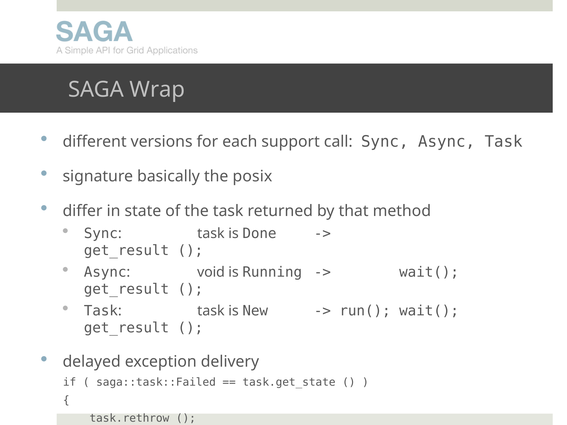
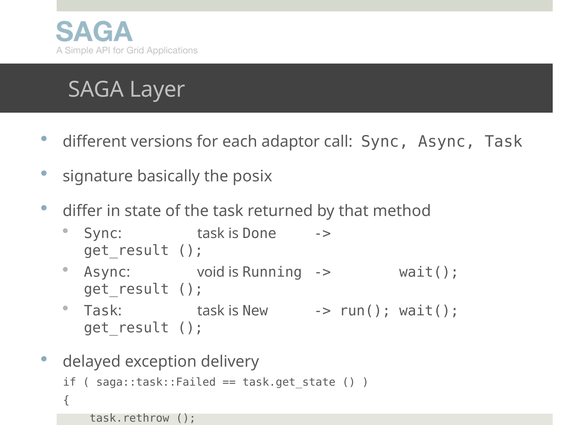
Wrap: Wrap -> Layer
support: support -> adaptor
